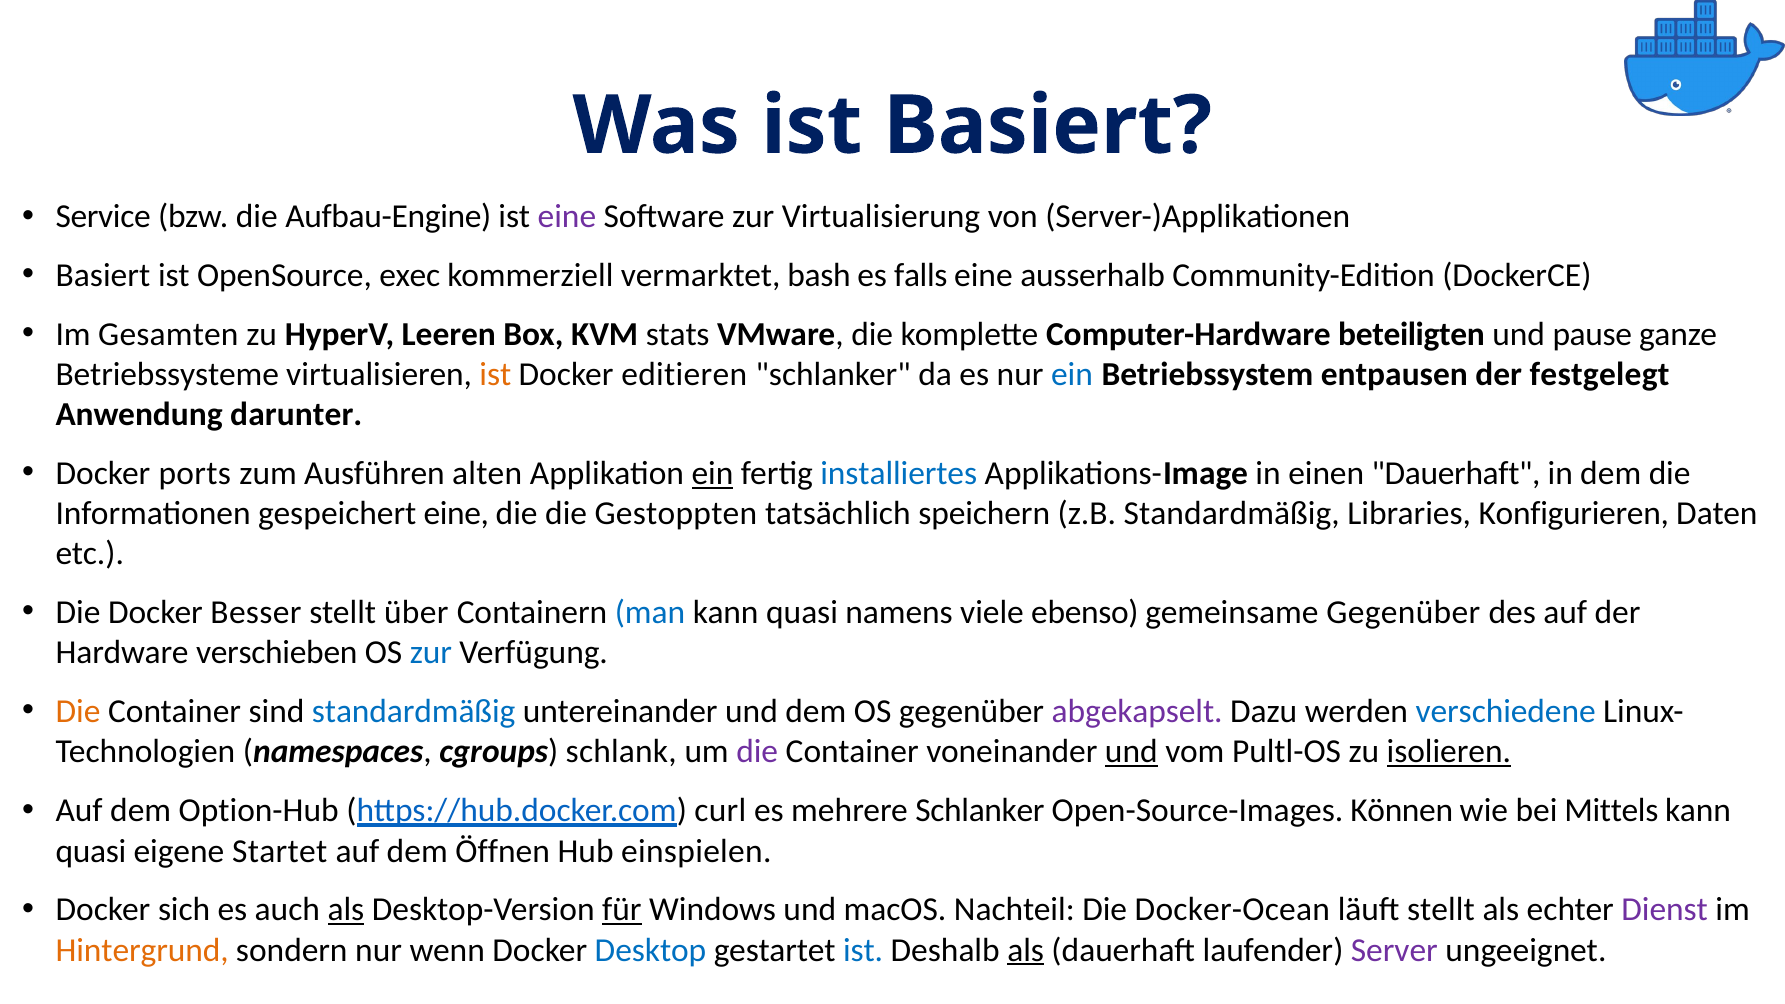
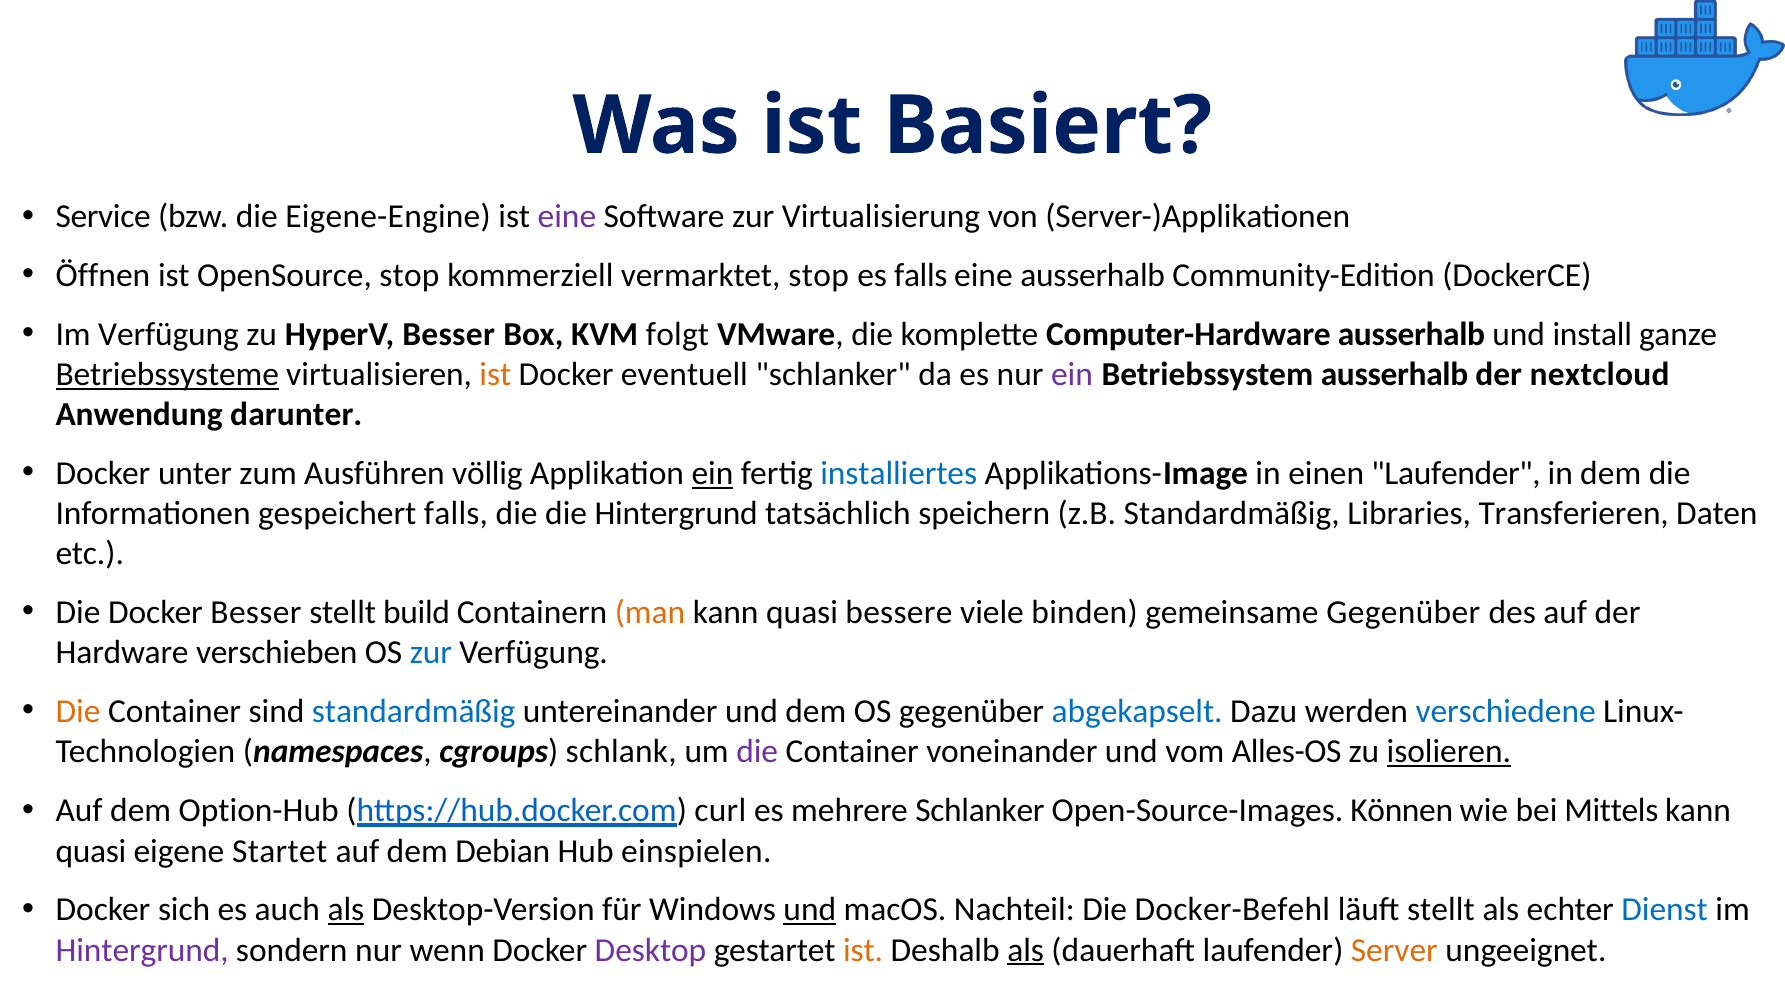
Aufbau-Engine: Aufbau-Engine -> Eigene-Engine
Basiert at (103, 276): Basiert -> Öffnen
OpenSource exec: exec -> stop
vermarktet bash: bash -> stop
Im Gesamten: Gesamten -> Verfügung
HyperV Leeren: Leeren -> Besser
stats: stats -> folgt
Computer-Hardware beteiligten: beteiligten -> ausserhalb
pause: pause -> install
Betriebssysteme underline: none -> present
editieren: editieren -> eventuell
ein at (1072, 374) colour: blue -> purple
Betriebssystem entpausen: entpausen -> ausserhalb
festgelegt: festgelegt -> nextcloud
ports: ports -> unter
alten: alten -> völlig
einen Dauerhaft: Dauerhaft -> Laufender
gespeichert eine: eine -> falls
die Gestoppten: Gestoppten -> Hintergrund
Konfigurieren: Konfigurieren -> Transferieren
über: über -> build
man colour: blue -> orange
namens: namens -> bessere
ebenso: ebenso -> binden
abgekapselt colour: purple -> blue
und at (1131, 752) underline: present -> none
Pultl-OS: Pultl-OS -> Alles-OS
Öffnen: Öffnen -> Debian
für underline: present -> none
und at (810, 910) underline: none -> present
Docker-Ocean: Docker-Ocean -> Docker-Befehl
Dienst colour: purple -> blue
Hintergrund at (142, 950) colour: orange -> purple
Desktop colour: blue -> purple
ist at (863, 950) colour: blue -> orange
Server colour: purple -> orange
